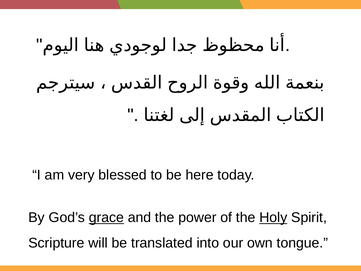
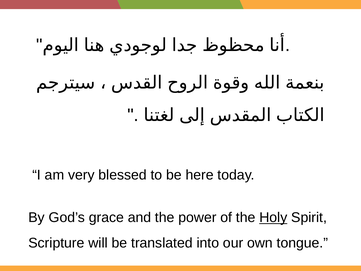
grace underline: present -> none
